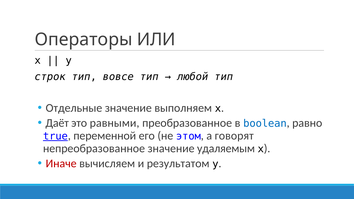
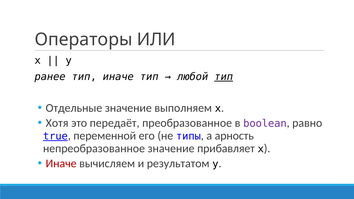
строк: строк -> ранее
тип вовсе: вовсе -> иначе
тип at (224, 77) underline: none -> present
Даёт: Даёт -> Хотя
равными: равными -> передаёт
boolean colour: blue -> purple
этом: этом -> типы
говорят: говорят -> арность
удаляемым: удаляемым -> прибавляет
